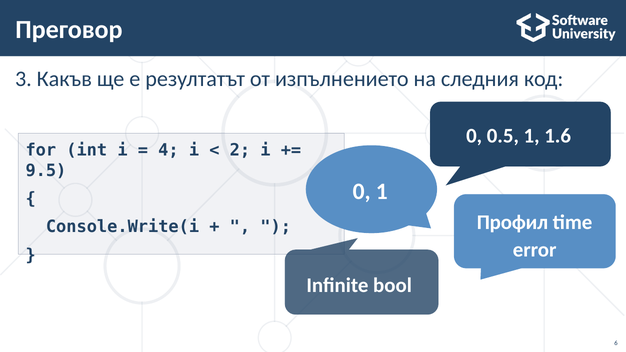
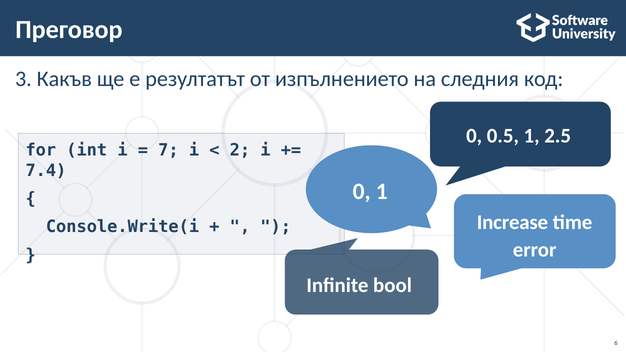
1.6: 1.6 -> 2.5
4: 4 -> 7
9.5: 9.5 -> 7.4
Профил: Профил -> Increase
